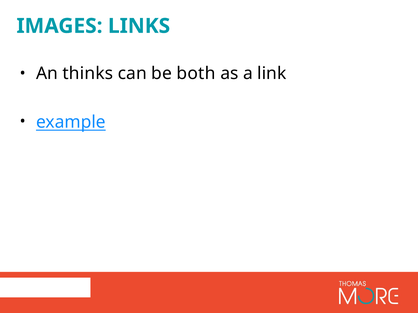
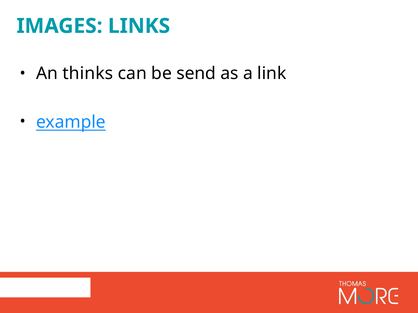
both: both -> send
